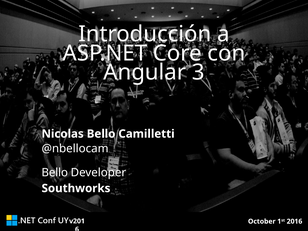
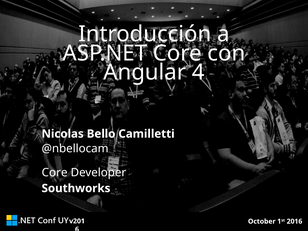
3: 3 -> 4
Bello at (55, 172): Bello -> Core
